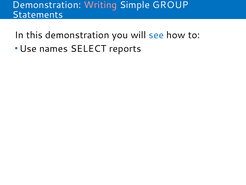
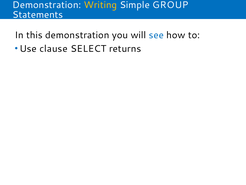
Writing colour: pink -> yellow
names: names -> clause
reports: reports -> returns
